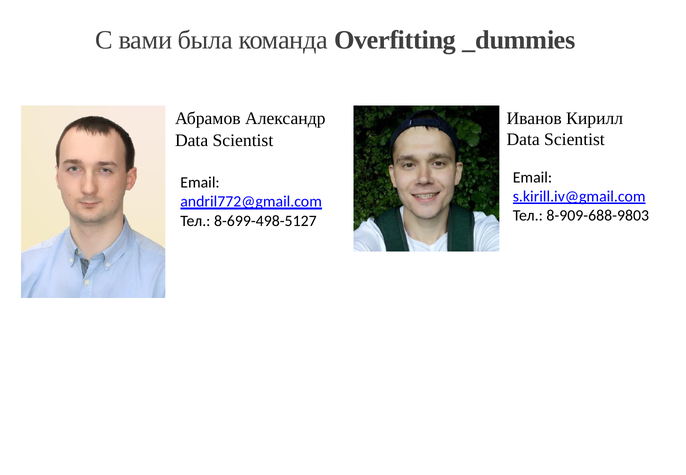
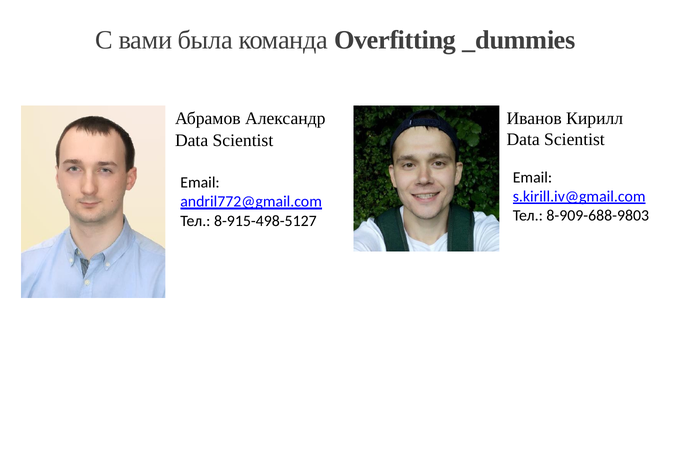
8-699-498-5127: 8-699-498-5127 -> 8-915-498-5127
